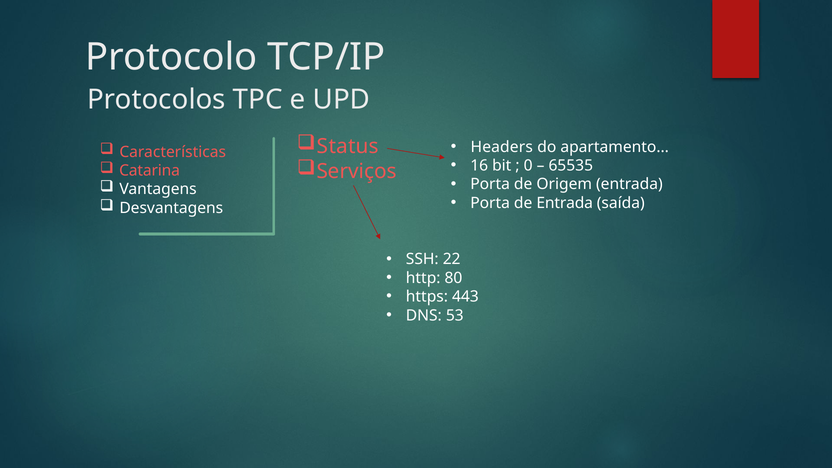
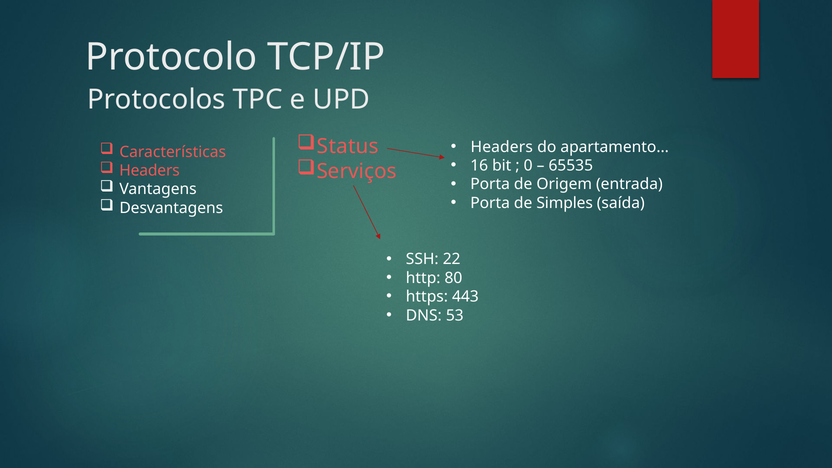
Catarina at (150, 171): Catarina -> Headers
de Entrada: Entrada -> Simples
